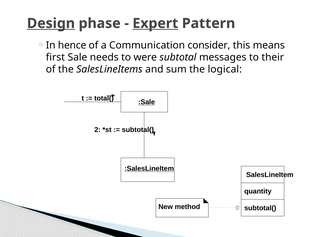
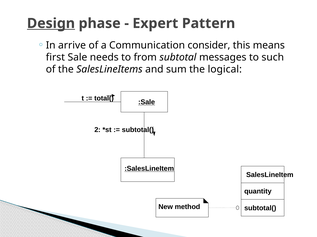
Expert underline: present -> none
hence: hence -> arrive
were: were -> from
their: their -> such
